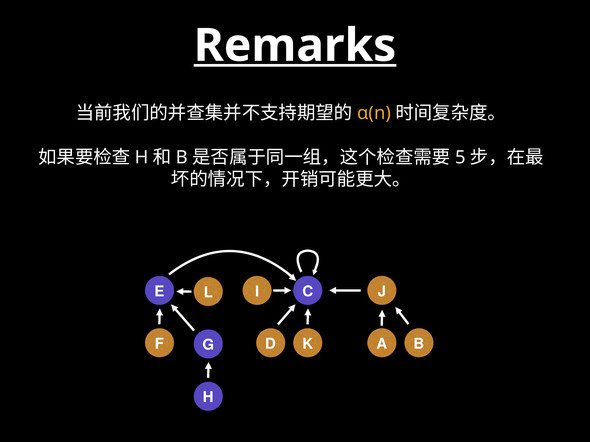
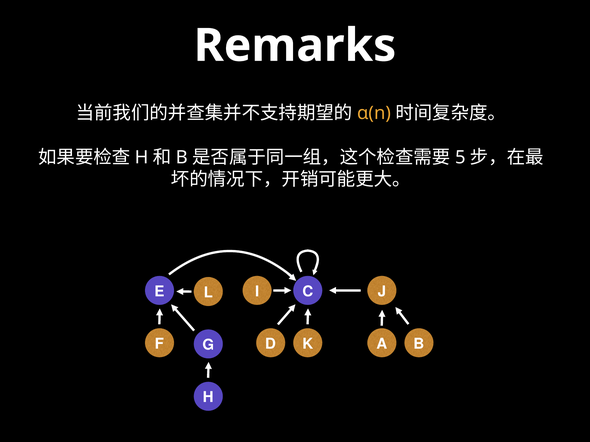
Remarks underline: present -> none
